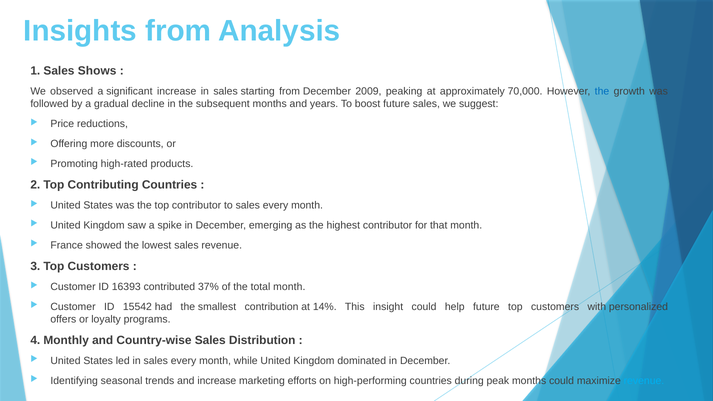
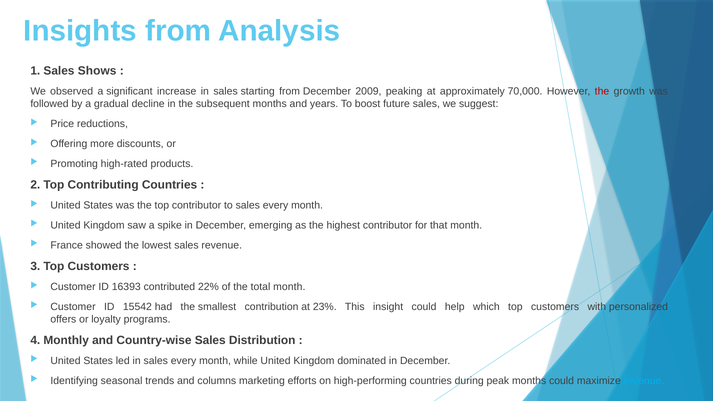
the at (602, 92) colour: blue -> red
37%: 37% -> 22%
14%: 14% -> 23%
help future: future -> which
and increase: increase -> columns
